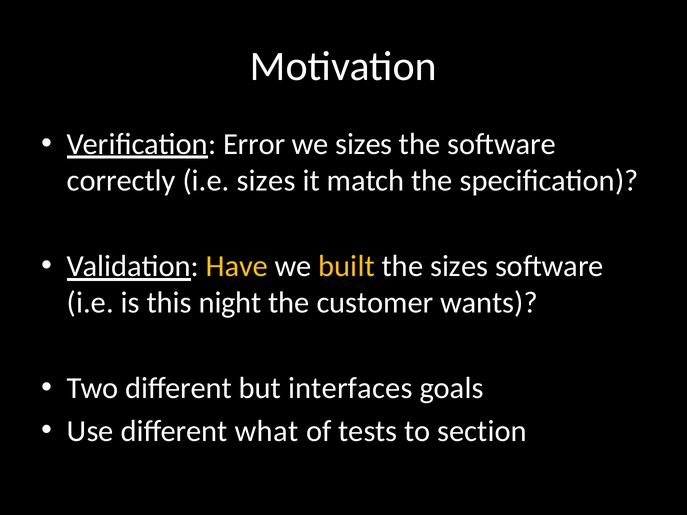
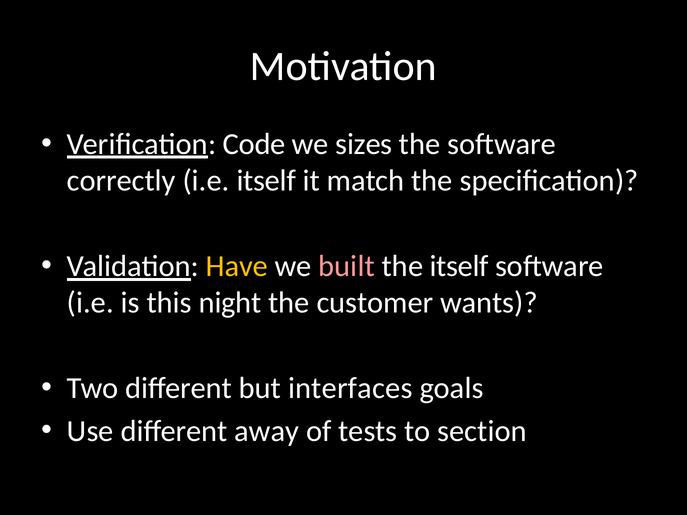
Error: Error -> Code
i.e sizes: sizes -> itself
built colour: yellow -> pink
the sizes: sizes -> itself
what: what -> away
